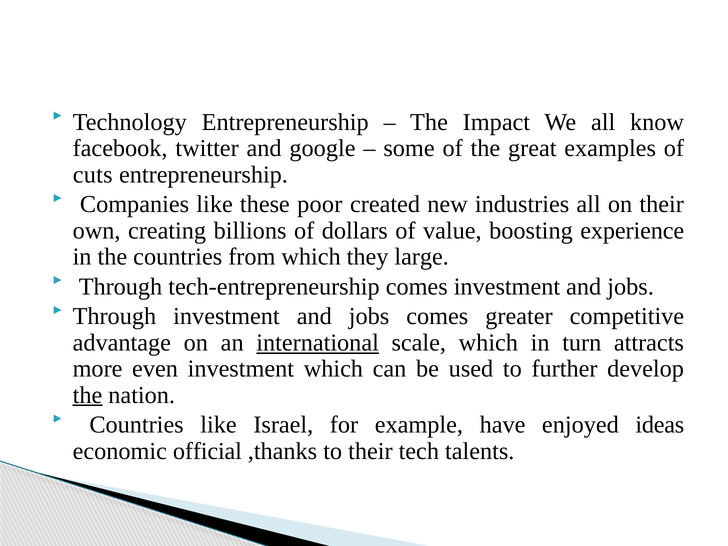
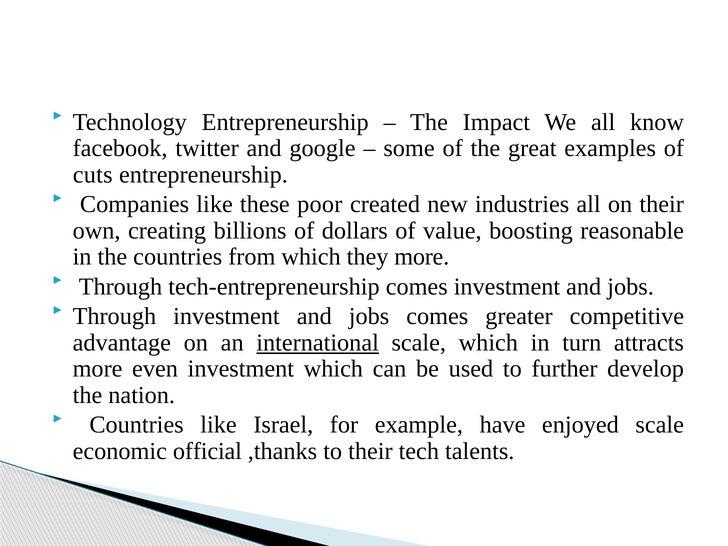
experience: experience -> reasonable
they large: large -> more
the at (87, 395) underline: present -> none
enjoyed ideas: ideas -> scale
